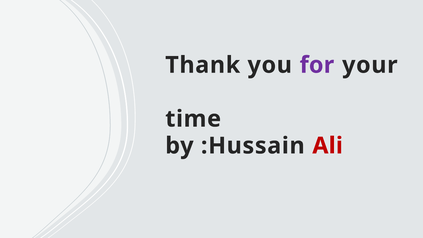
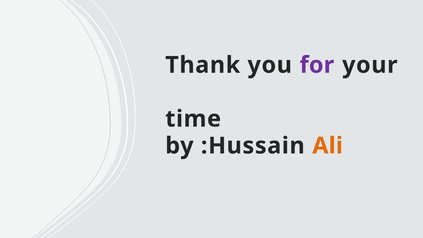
Ali colour: red -> orange
